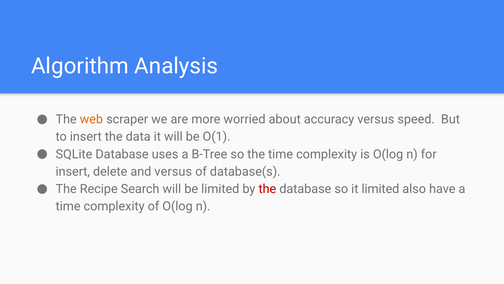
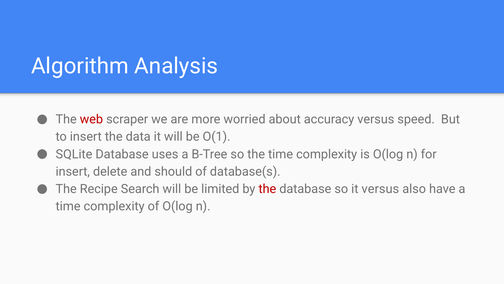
web colour: orange -> red
and versus: versus -> should
it limited: limited -> versus
